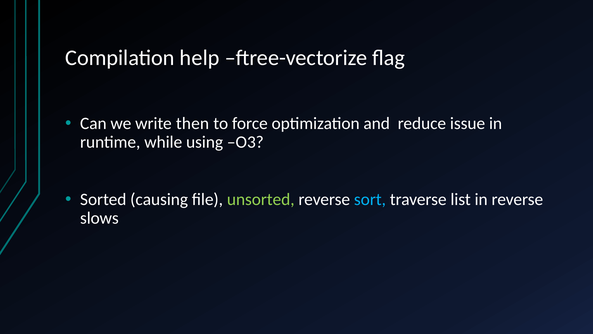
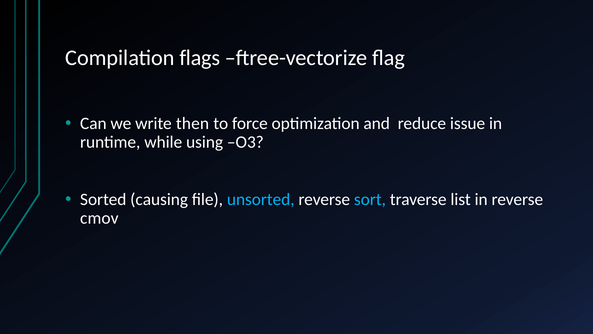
help: help -> flags
unsorted colour: light green -> light blue
slows: slows -> cmov
